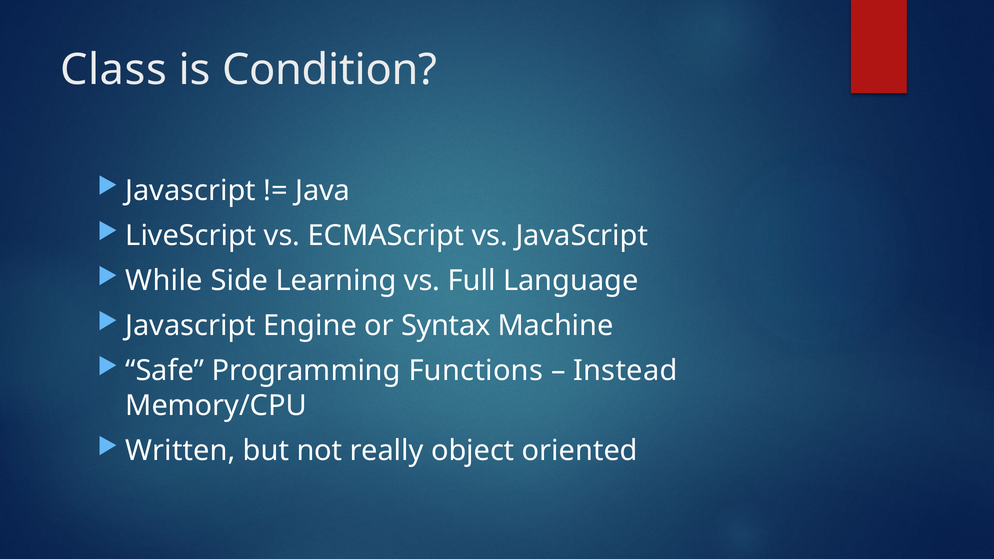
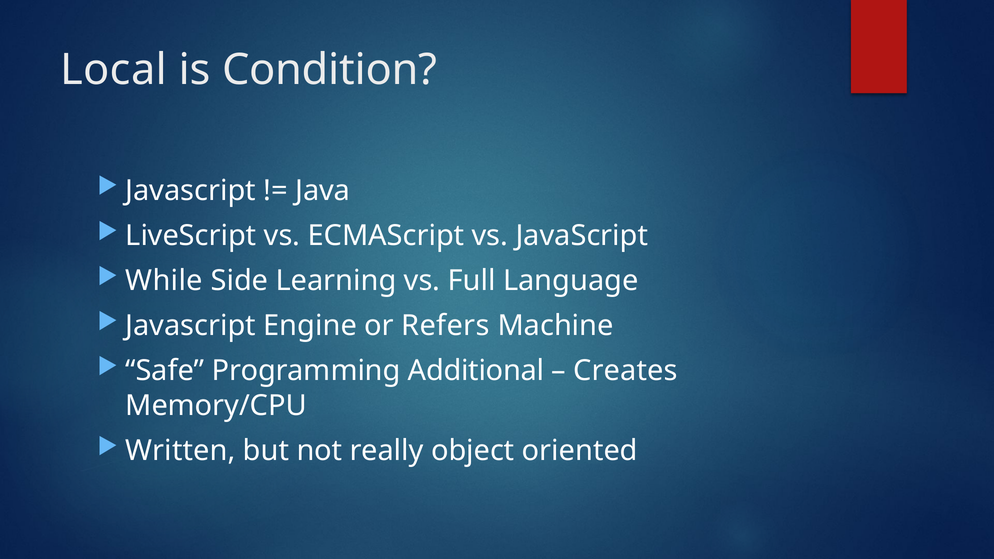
Class: Class -> Local
Syntax: Syntax -> Refers
Functions: Functions -> Additional
Instead: Instead -> Creates
